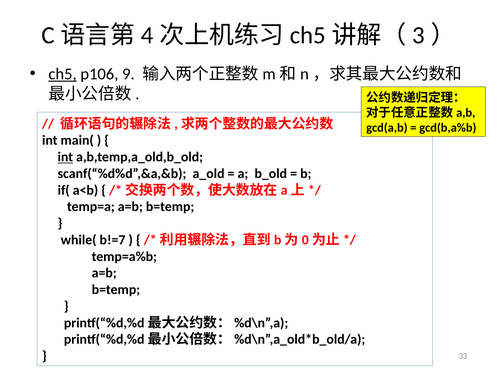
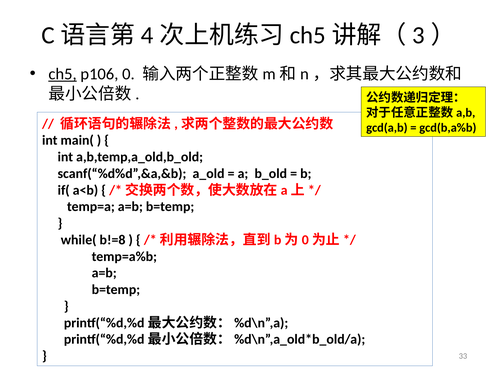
9: 9 -> 0
int at (65, 157) underline: present -> none
b!=7: b!=7 -> b!=8
